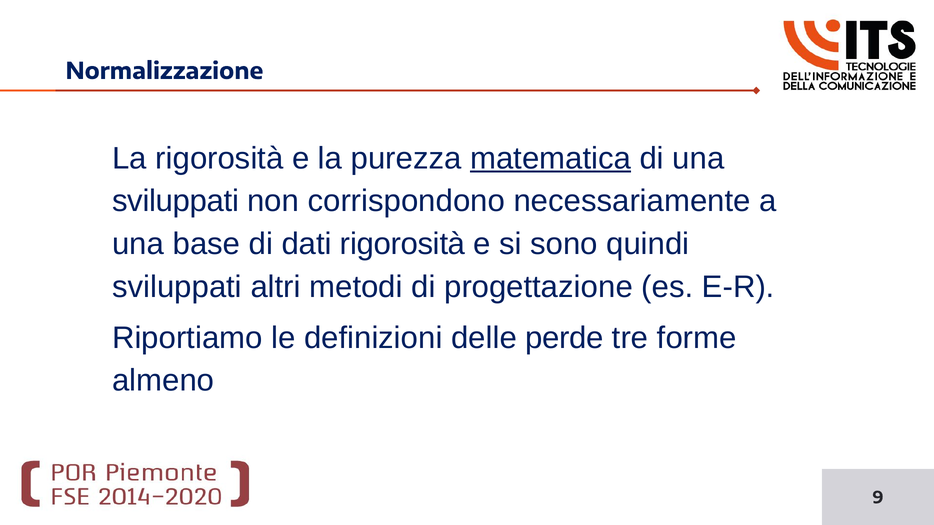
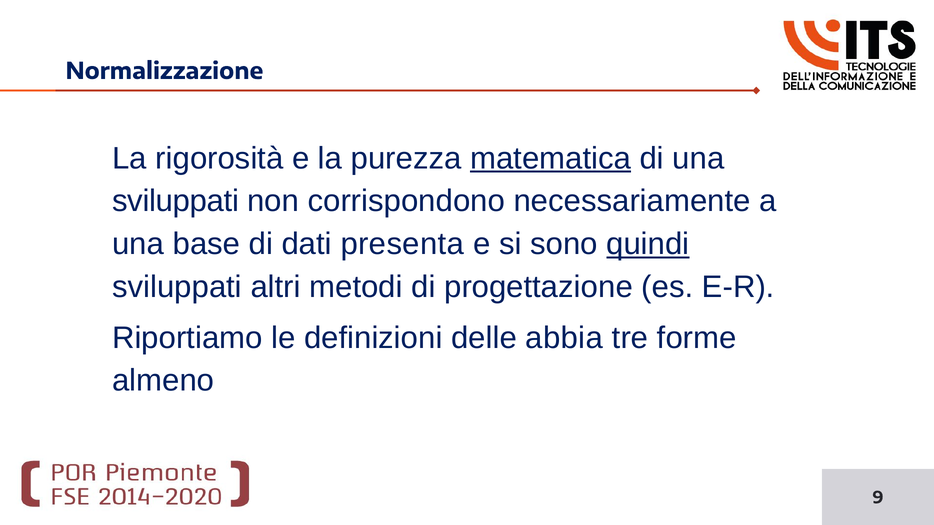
dati rigorosità: rigorosità -> presenta
quindi underline: none -> present
perde: perde -> abbia
